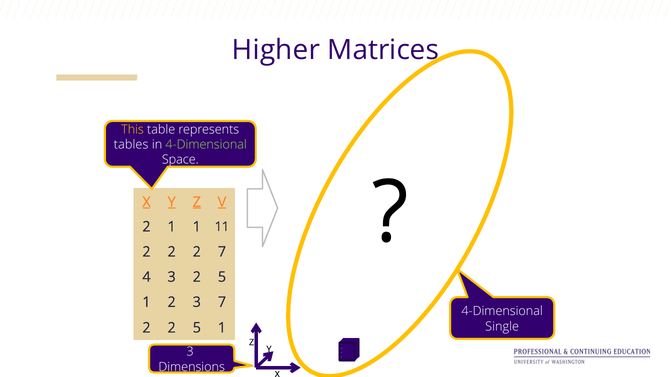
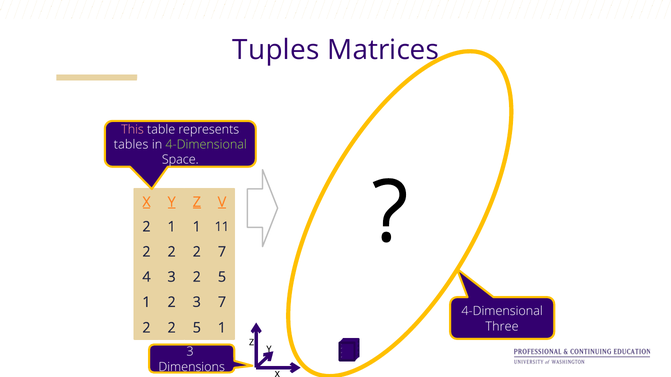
Higher: Higher -> Tuples
This colour: yellow -> pink
Single: Single -> Three
